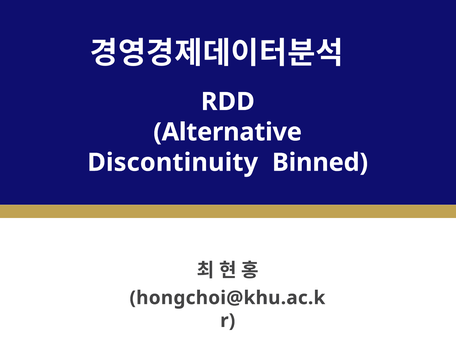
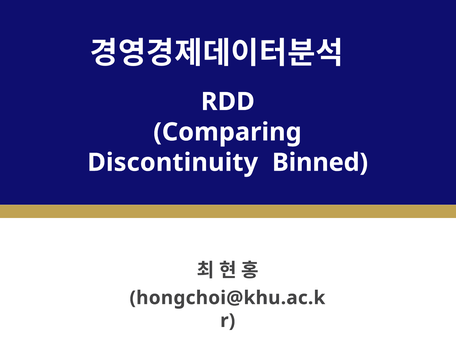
Alternative: Alternative -> Comparing
